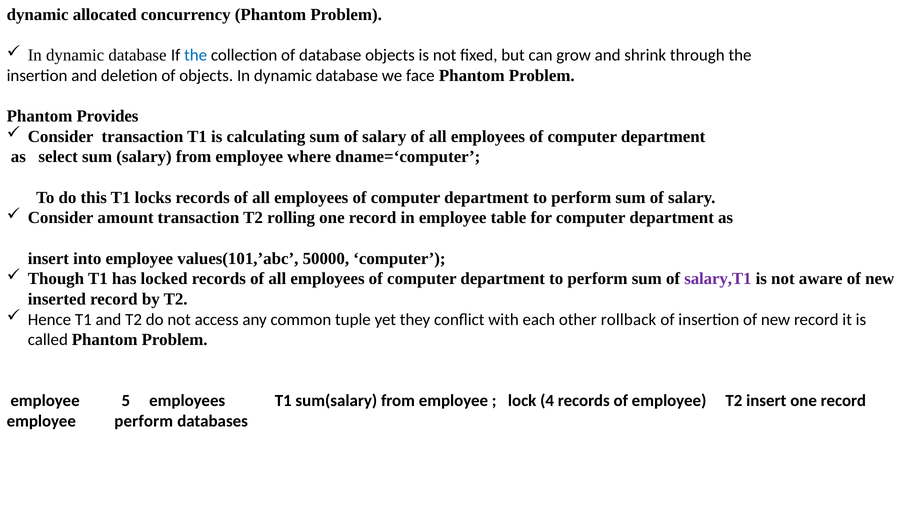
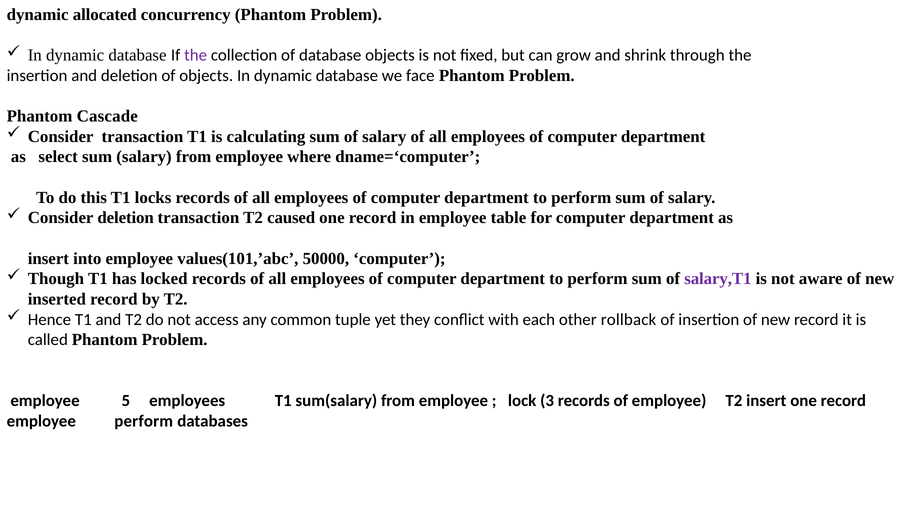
the at (196, 55) colour: blue -> purple
Provides: Provides -> Cascade
Consider amount: amount -> deletion
rolling: rolling -> caused
4: 4 -> 3
